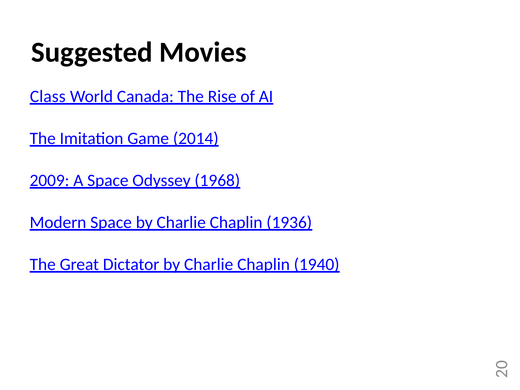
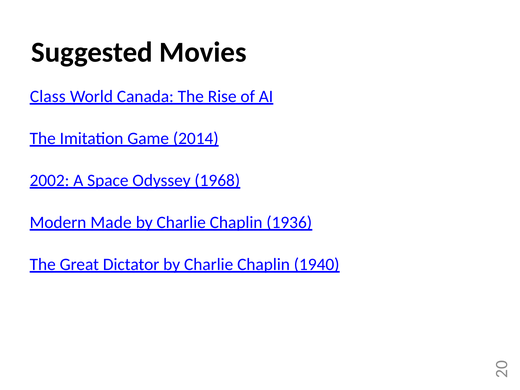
2009: 2009 -> 2002
Modern Space: Space -> Made
